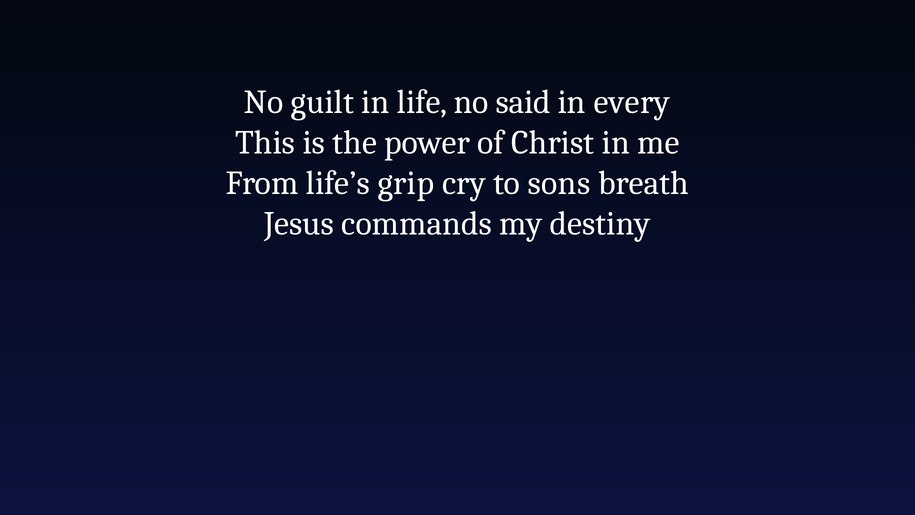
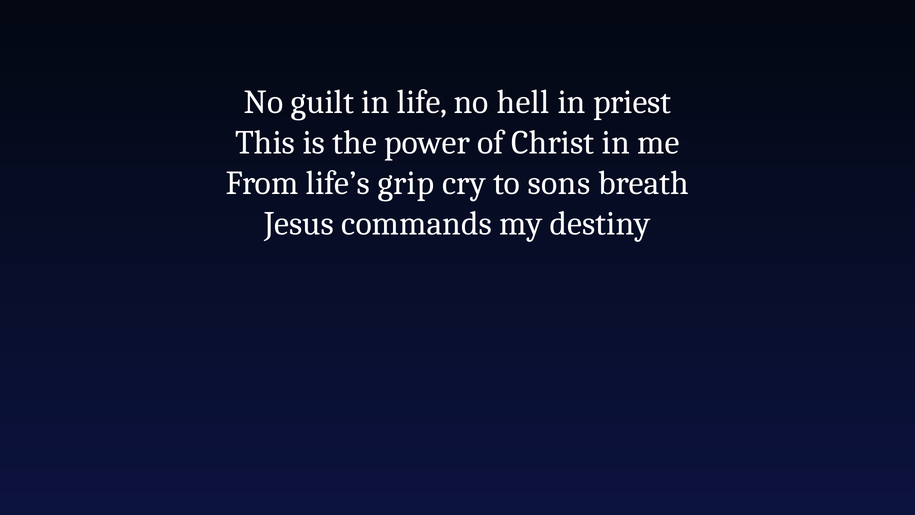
said: said -> hell
every: every -> priest
